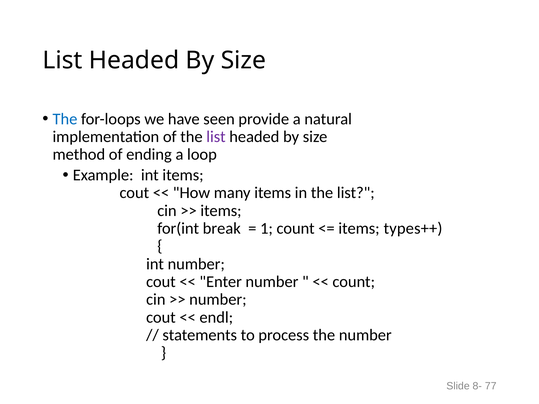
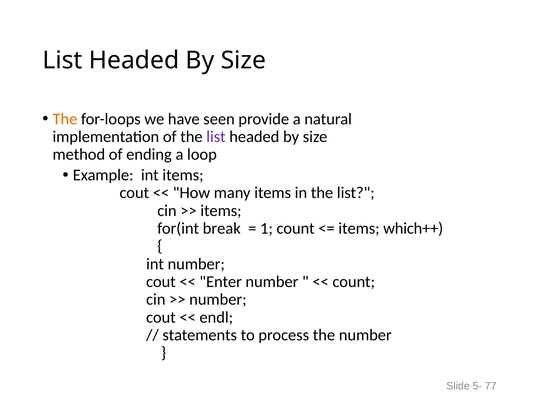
The at (65, 119) colour: blue -> orange
types++: types++ -> which++
8-: 8- -> 5-
